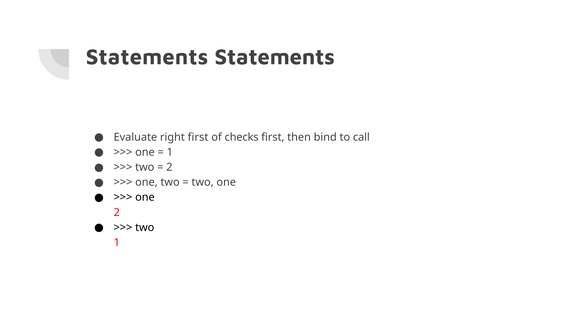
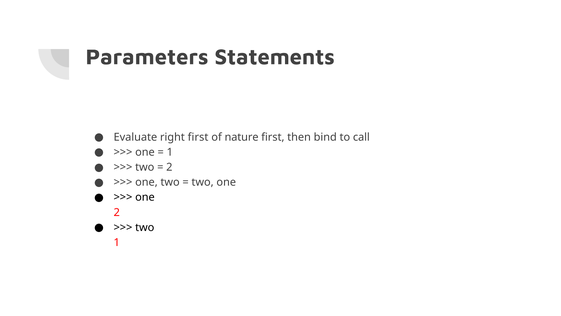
Statements at (147, 57): Statements -> Parameters
checks: checks -> nature
